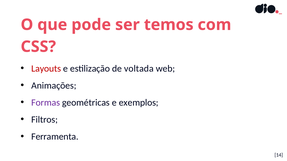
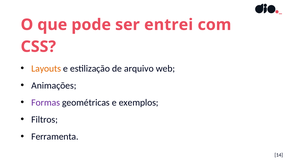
temos: temos -> entrei
Layouts colour: red -> orange
voltada: voltada -> arquivo
